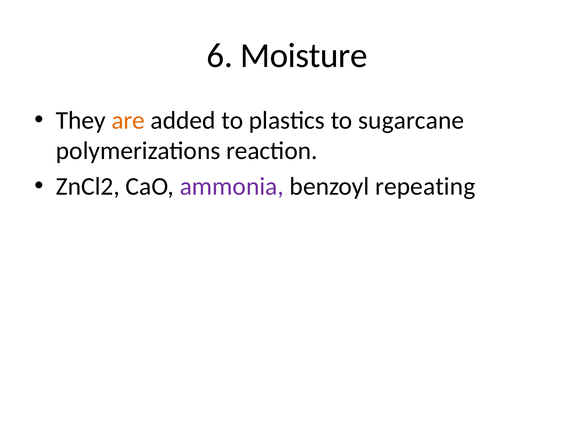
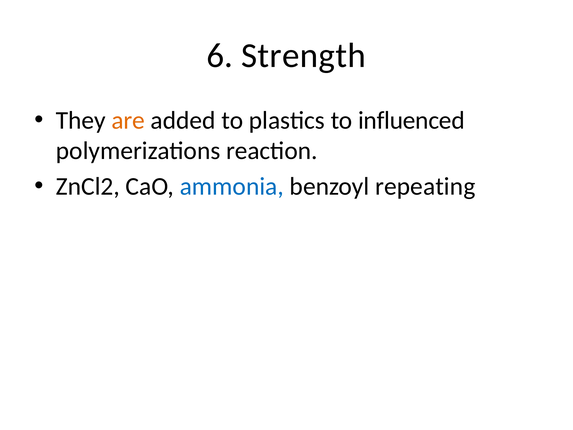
Moisture: Moisture -> Strength
sugarcane: sugarcane -> influenced
ammonia colour: purple -> blue
